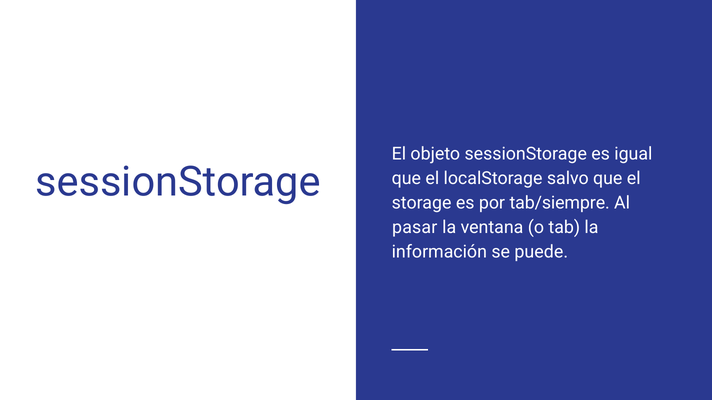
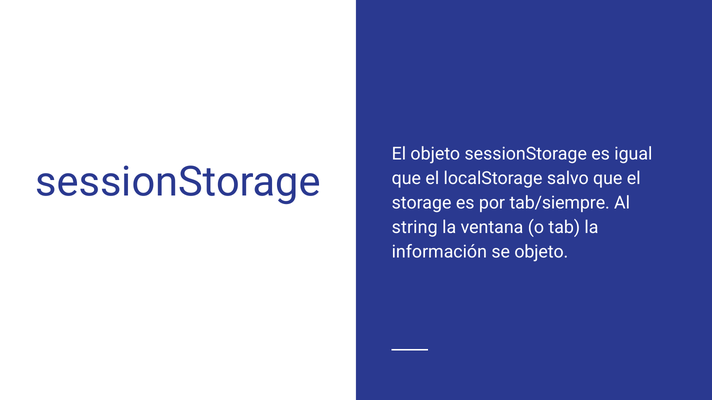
pasar: pasar -> string
se puede: puede -> objeto
